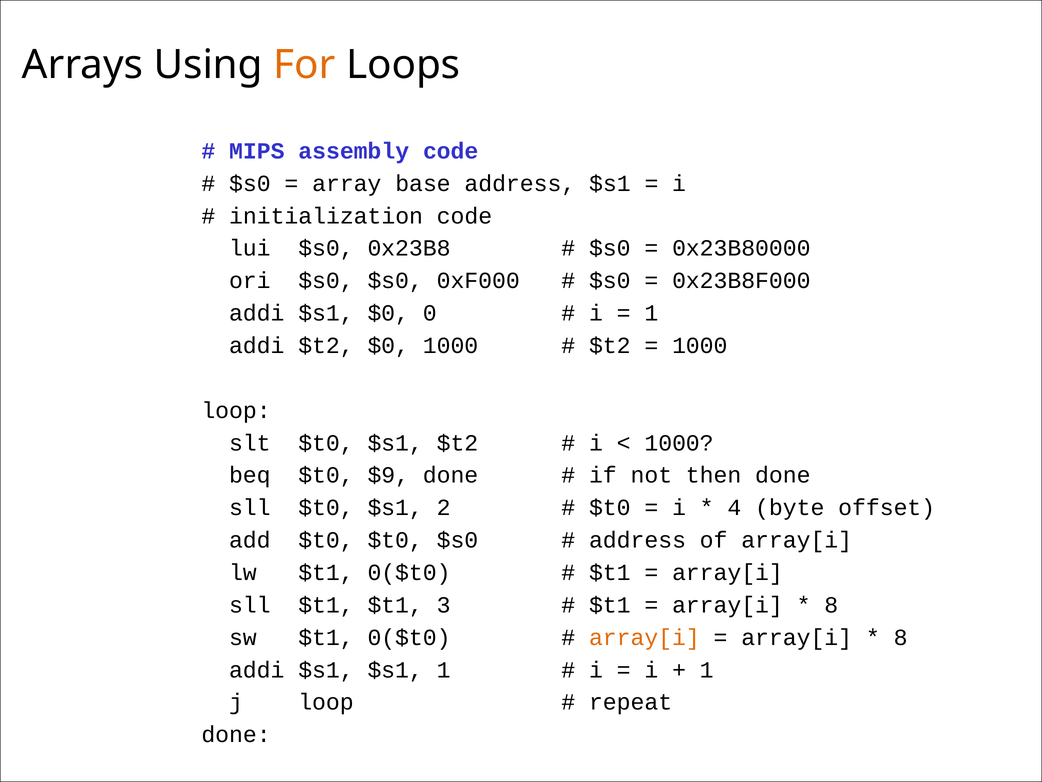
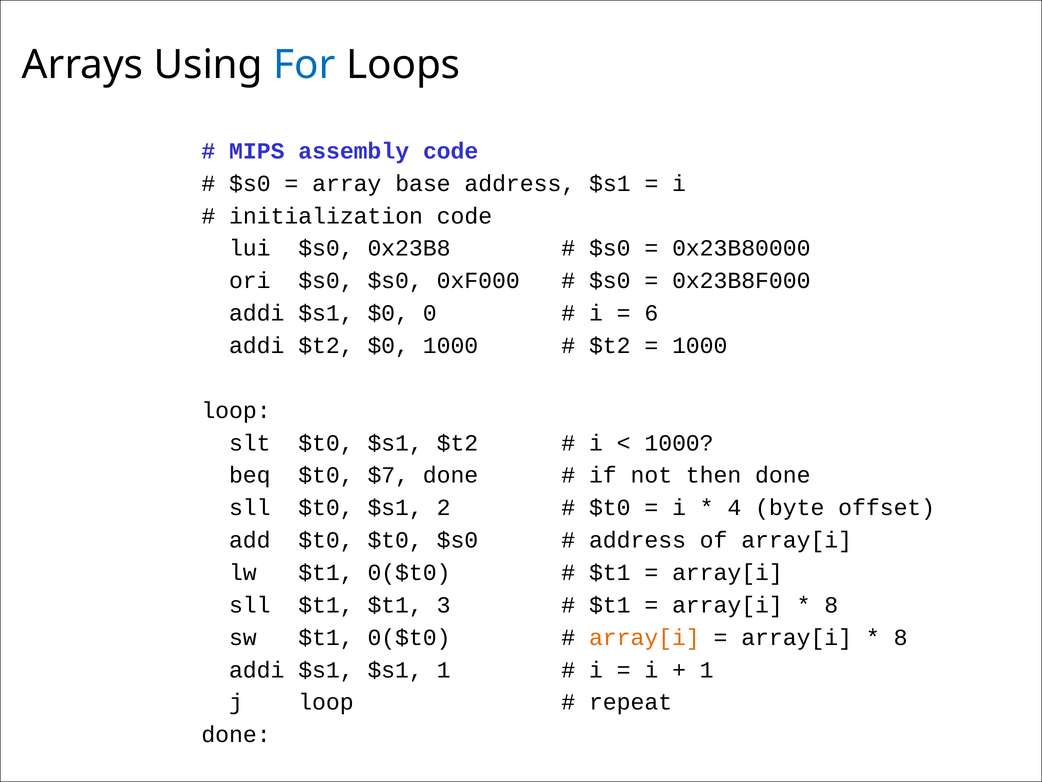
For colour: orange -> blue
1 at (651, 313): 1 -> 6
$9: $9 -> $7
